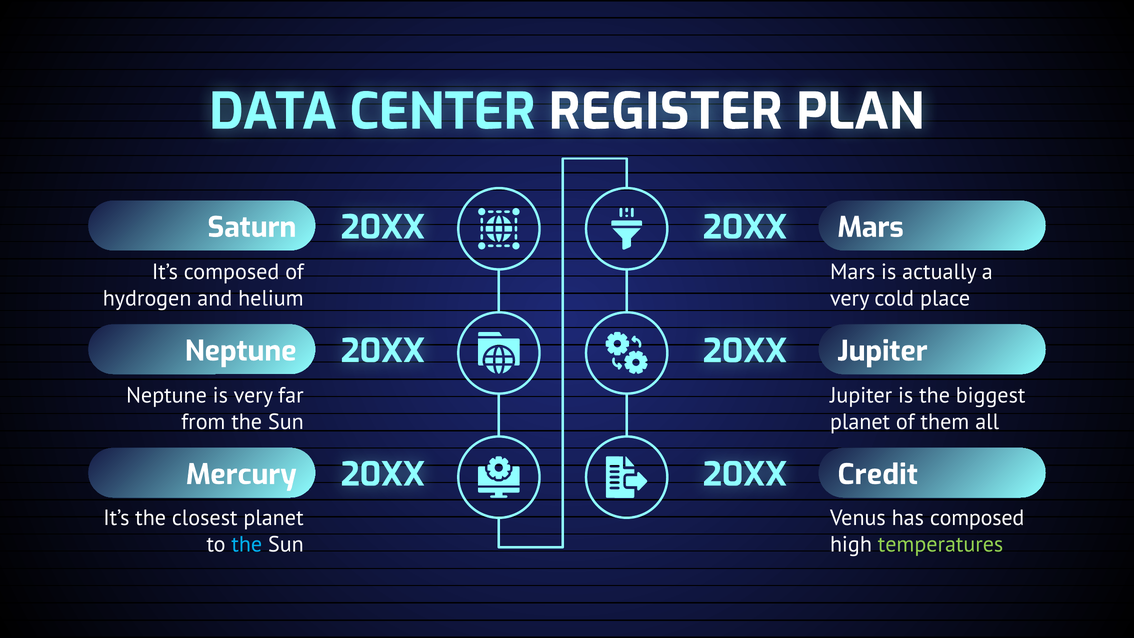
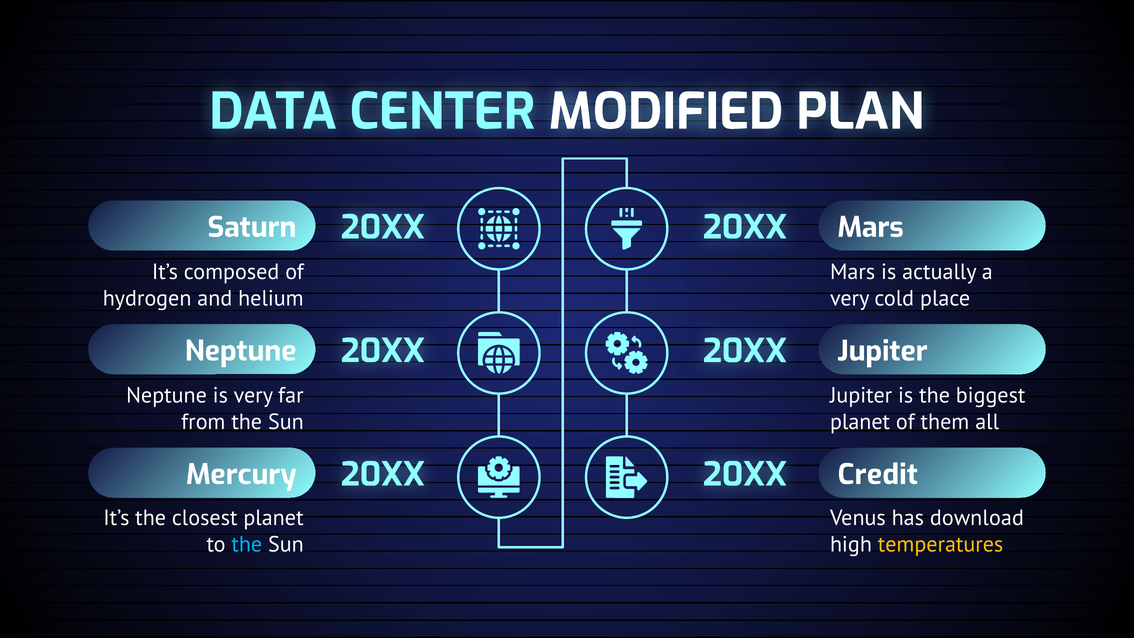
REGISTER: REGISTER -> MODIFIED
has composed: composed -> download
temperatures colour: light green -> yellow
